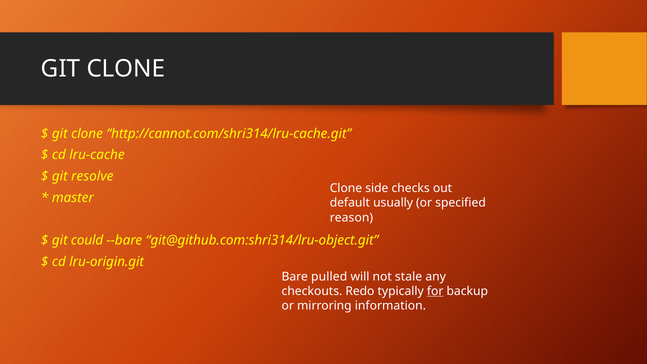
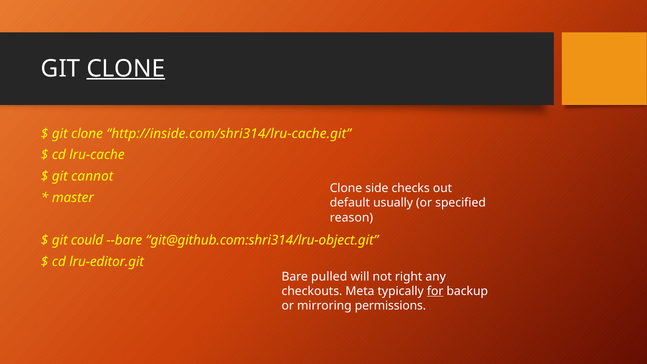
CLONE at (126, 68) underline: none -> present
http://cannot.com/shri314/lru-cache.git: http://cannot.com/shri314/lru-cache.git -> http://inside.com/shri314/lru-cache.git
resolve: resolve -> cannot
lru-origin.git: lru-origin.git -> lru-editor.git
stale: stale -> right
Redo: Redo -> Meta
information: information -> permissions
